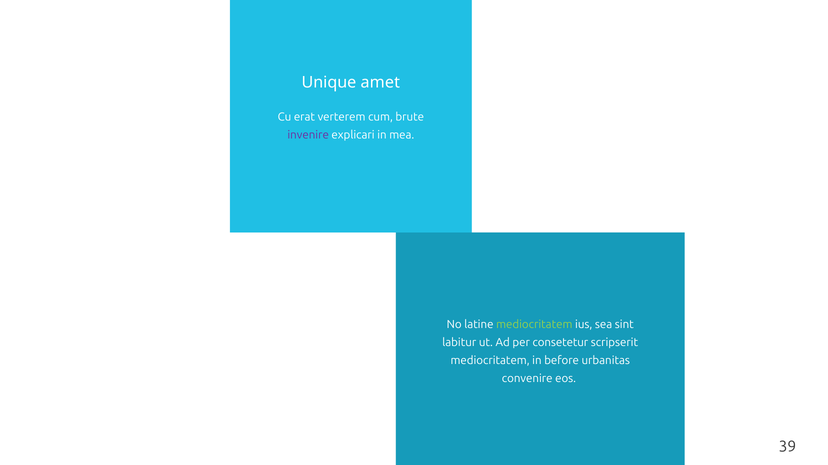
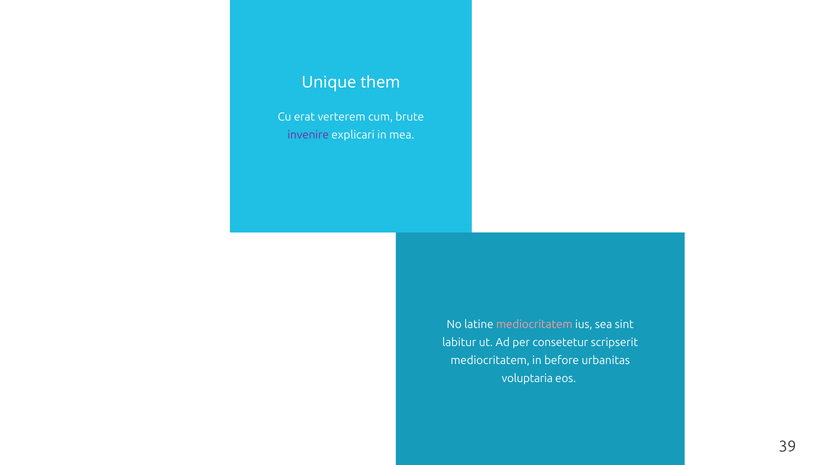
amet: amet -> them
mediocritatem at (534, 325) colour: light green -> pink
convenire: convenire -> voluptaria
